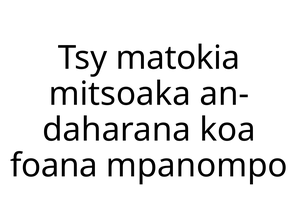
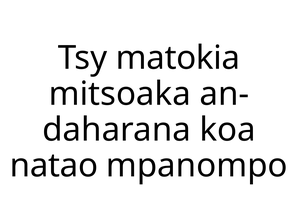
foana: foana -> natao
